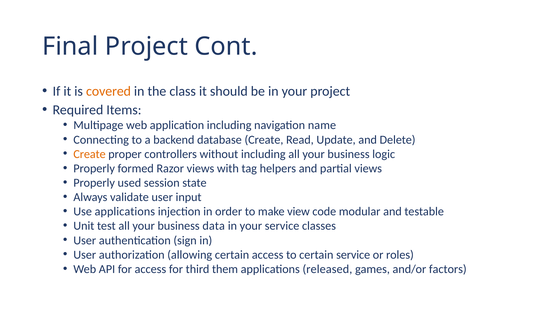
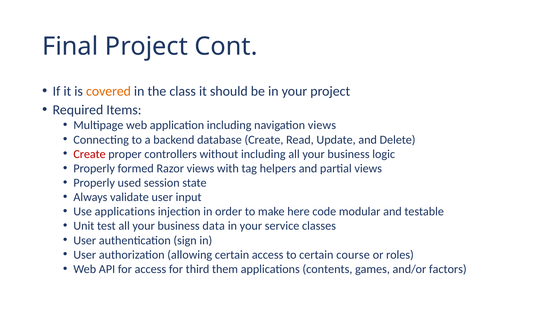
navigation name: name -> views
Create at (90, 154) colour: orange -> red
view: view -> here
certain service: service -> course
released: released -> contents
